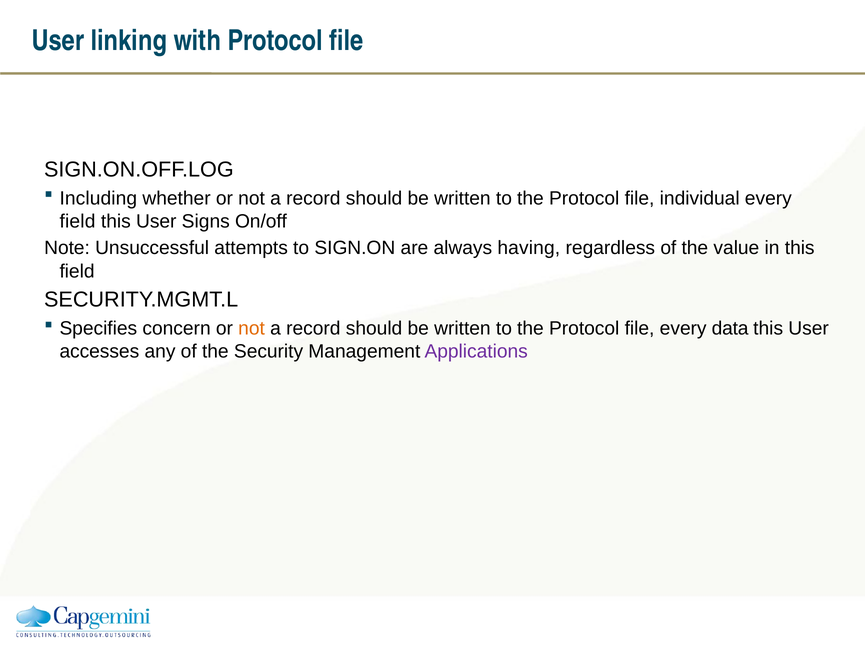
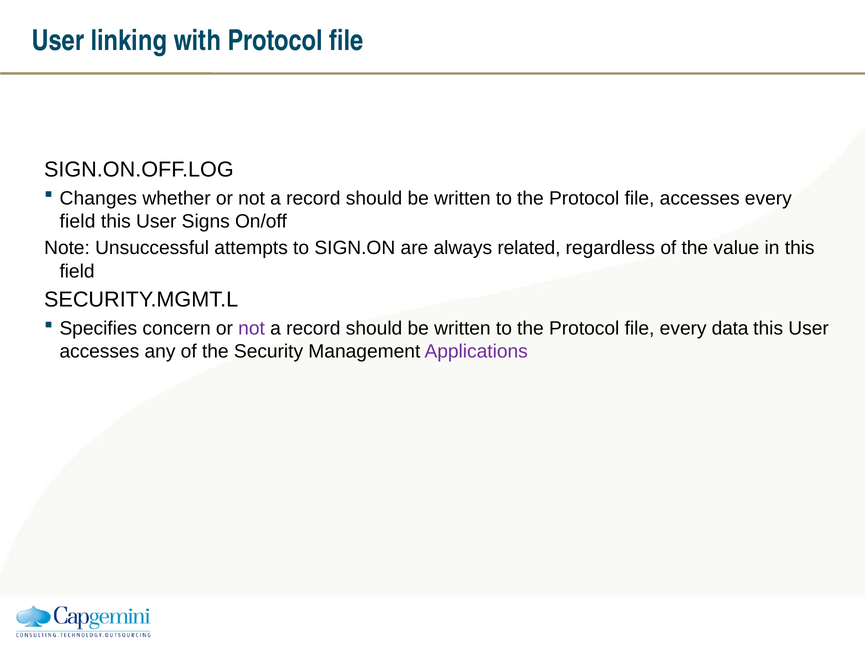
Including: Including -> Changes
file individual: individual -> accesses
having: having -> related
not at (252, 328) colour: orange -> purple
